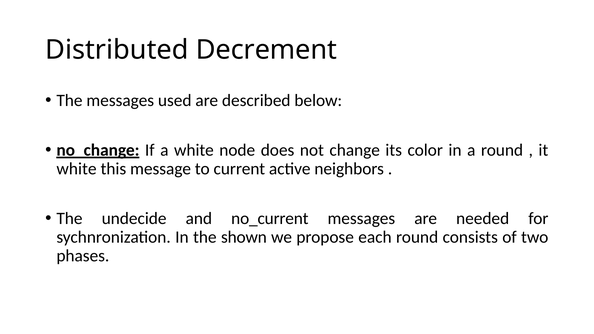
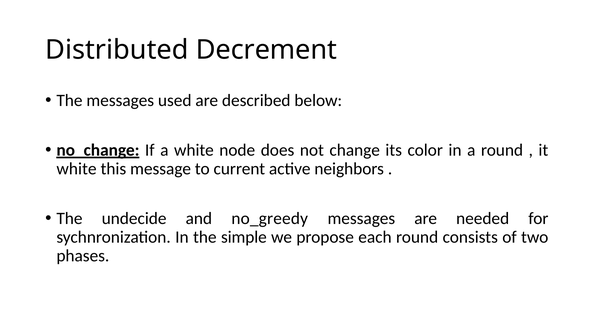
no_current: no_current -> no_greedy
shown: shown -> simple
